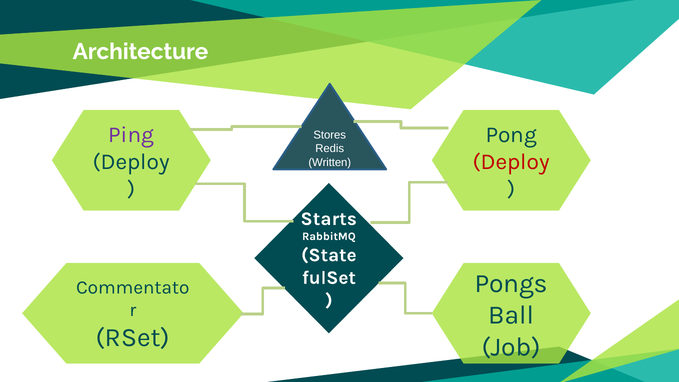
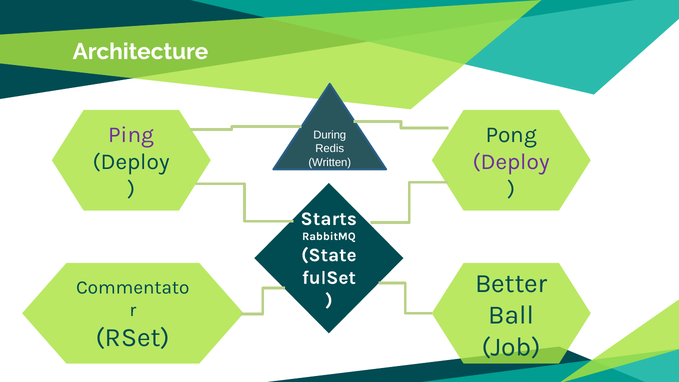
Stores: Stores -> During
Deploy at (511, 162) colour: red -> purple
Pongs: Pongs -> Better
